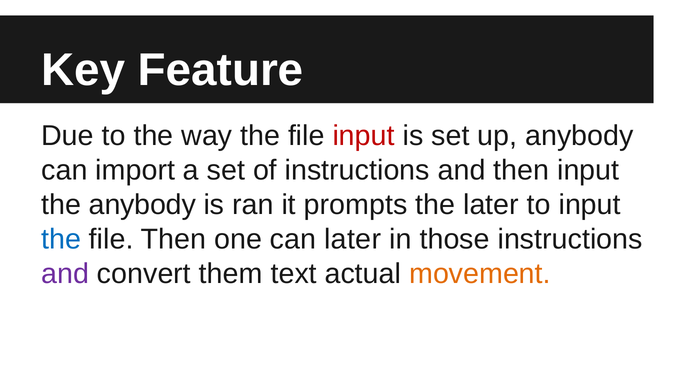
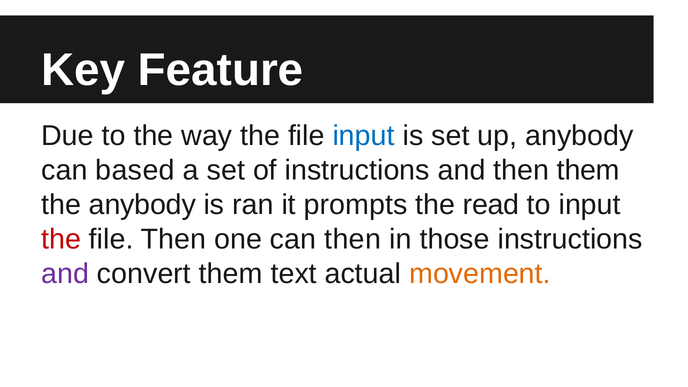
input at (364, 136) colour: red -> blue
import: import -> based
then input: input -> them
the later: later -> read
the at (61, 239) colour: blue -> red
can later: later -> then
